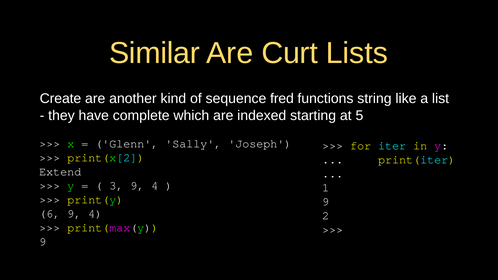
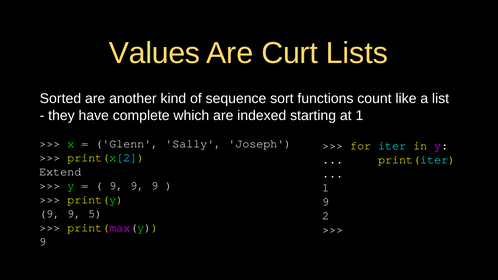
Similar: Similar -> Values
Create: Create -> Sorted
fred: fred -> sort
string: string -> count
at 5: 5 -> 1
3 at (116, 186): 3 -> 9
4 at (155, 186): 4 -> 9
6 at (50, 214): 6 -> 9
4 at (95, 214): 4 -> 5
